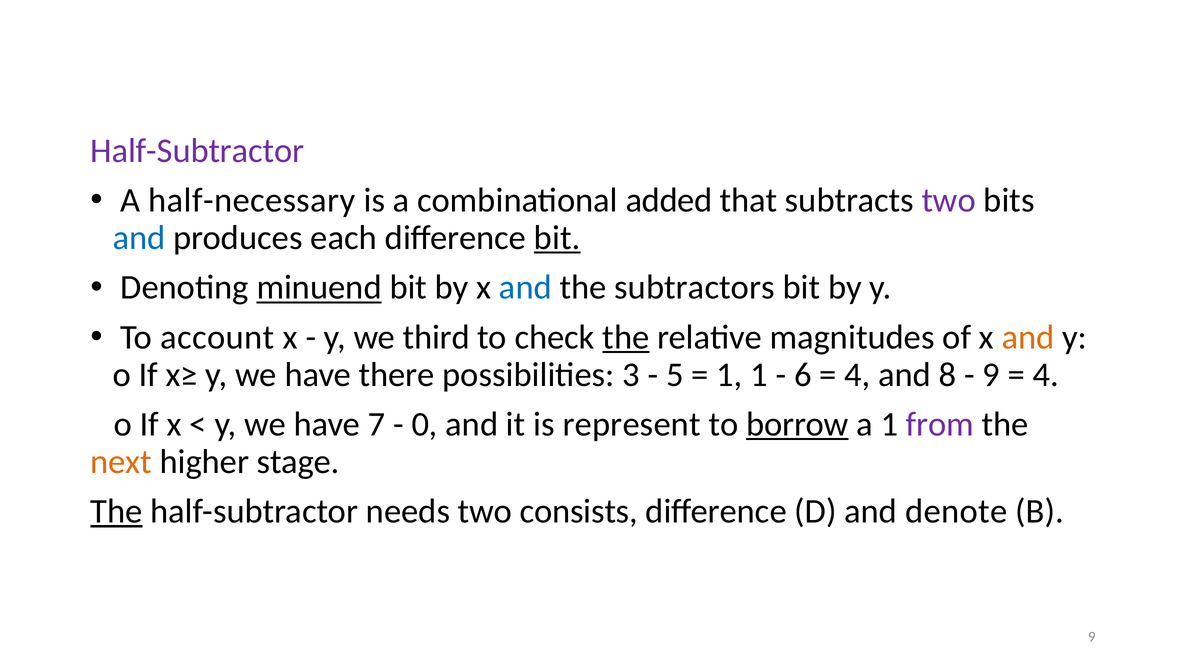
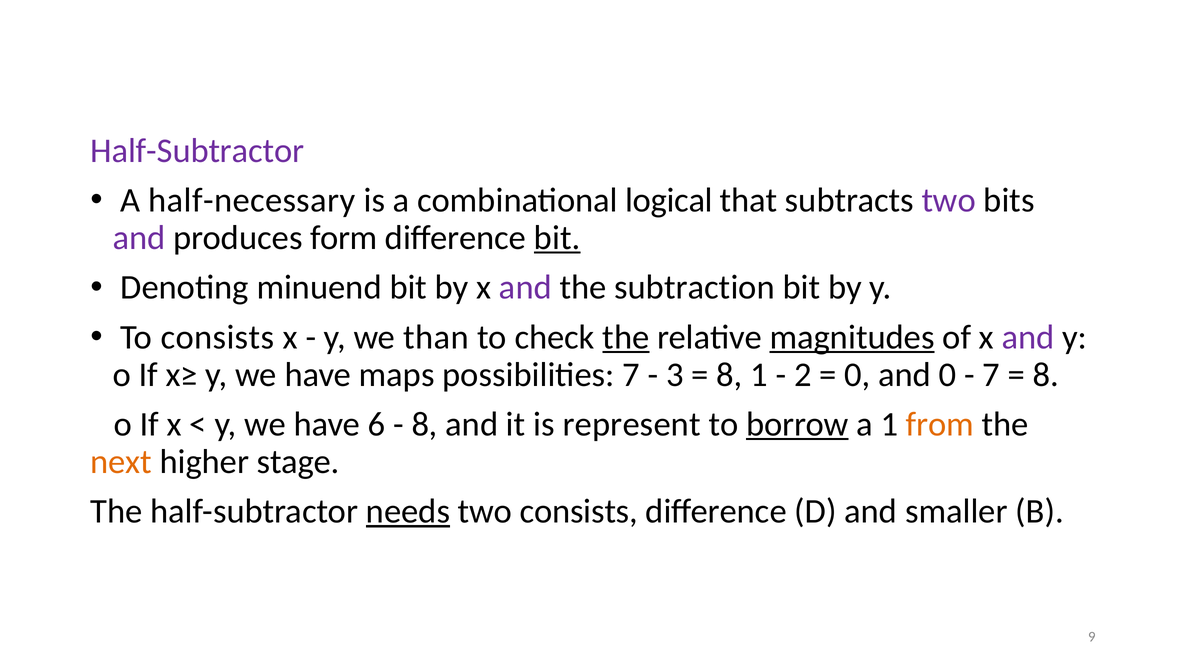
added: added -> logical
and at (139, 238) colour: blue -> purple
each: each -> form
minuend underline: present -> none
and at (525, 288) colour: blue -> purple
subtractors: subtractors -> subtraction
To account: account -> consists
third: third -> than
magnitudes underline: none -> present
and at (1028, 337) colour: orange -> purple
there: there -> maps
possibilities 3: 3 -> 7
5: 5 -> 3
1 at (729, 375): 1 -> 8
6: 6 -> 2
4 at (857, 375): 4 -> 0
and 8: 8 -> 0
9 at (991, 375): 9 -> 7
4 at (1046, 375): 4 -> 8
7: 7 -> 6
0 at (425, 424): 0 -> 8
from colour: purple -> orange
The at (116, 511) underline: present -> none
needs underline: none -> present
denote: denote -> smaller
